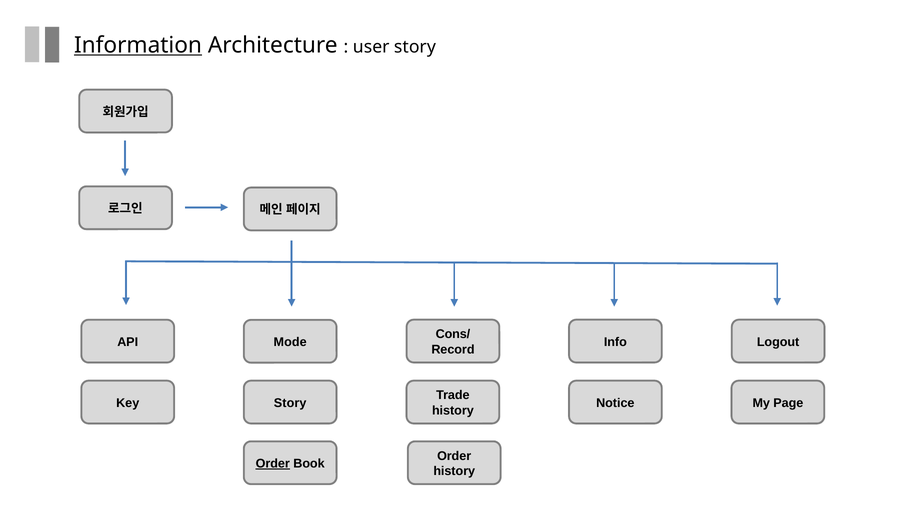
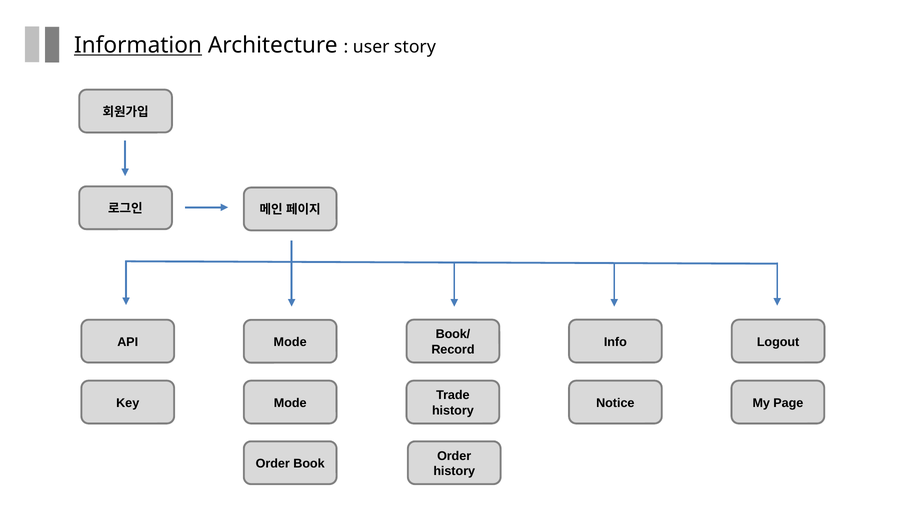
Cons/: Cons/ -> Book/
Story at (290, 403): Story -> Mode
Order at (273, 463) underline: present -> none
